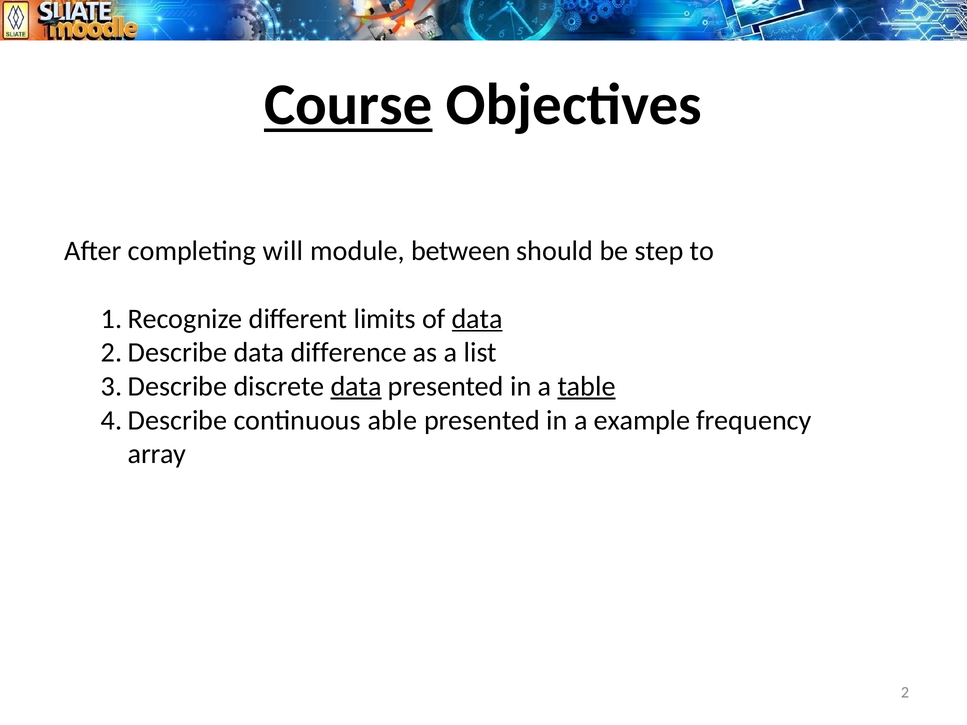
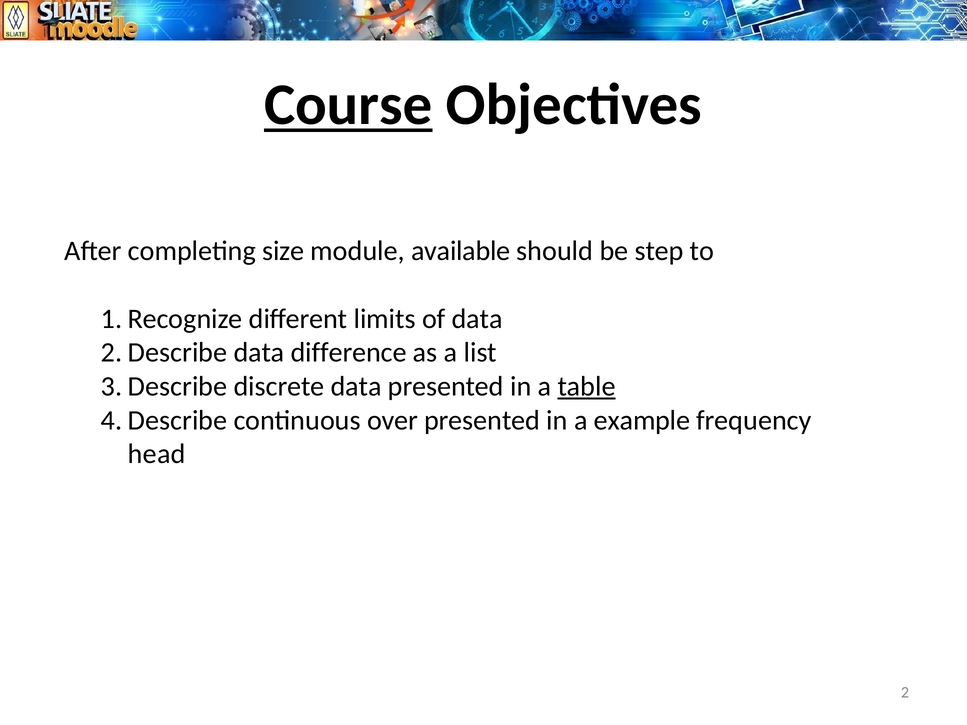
will: will -> size
between: between -> available
data at (477, 319) underline: present -> none
data at (356, 387) underline: present -> none
able: able -> over
array: array -> head
